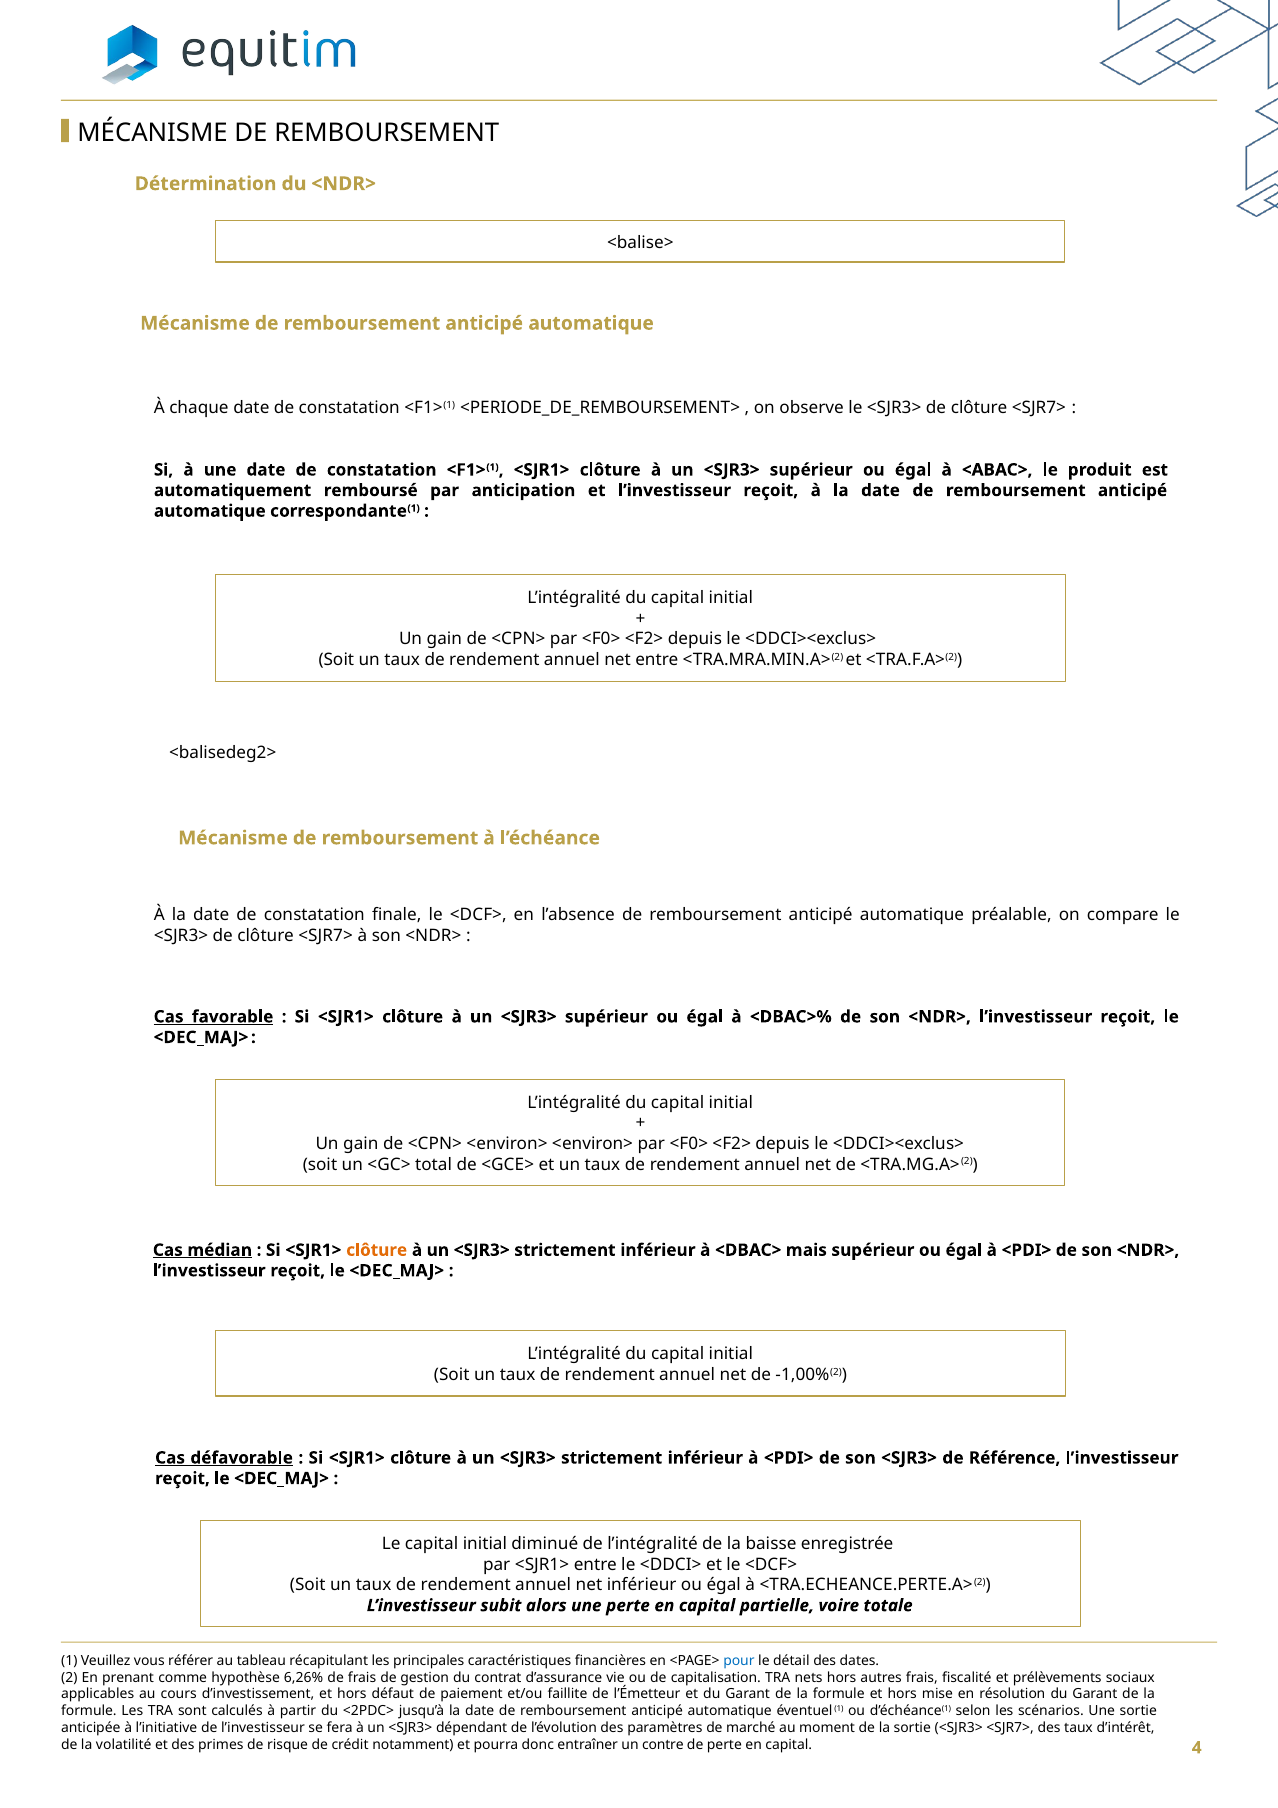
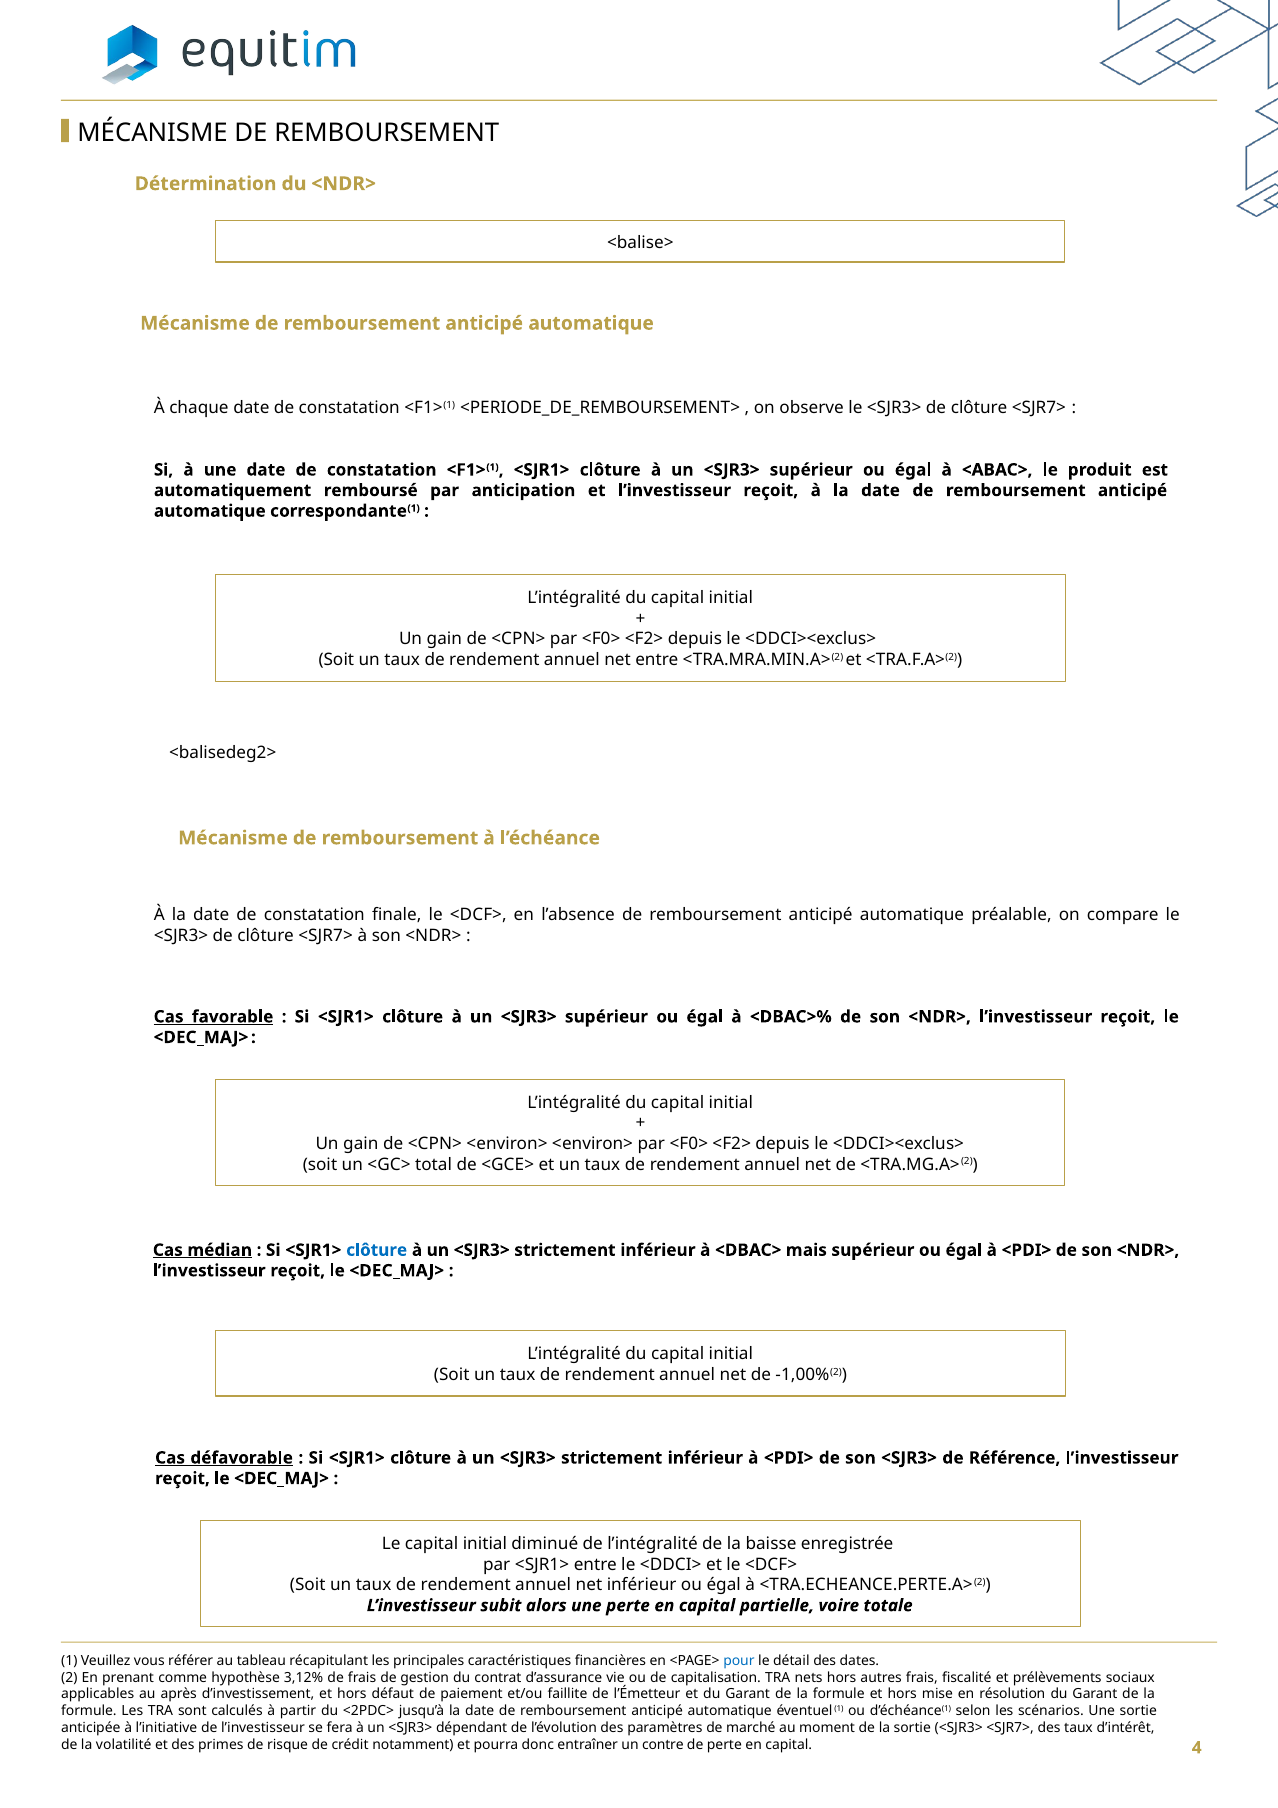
clôture at (377, 1250) colour: orange -> blue
6,26%: 6,26% -> 3,12%
cours: cours -> après
